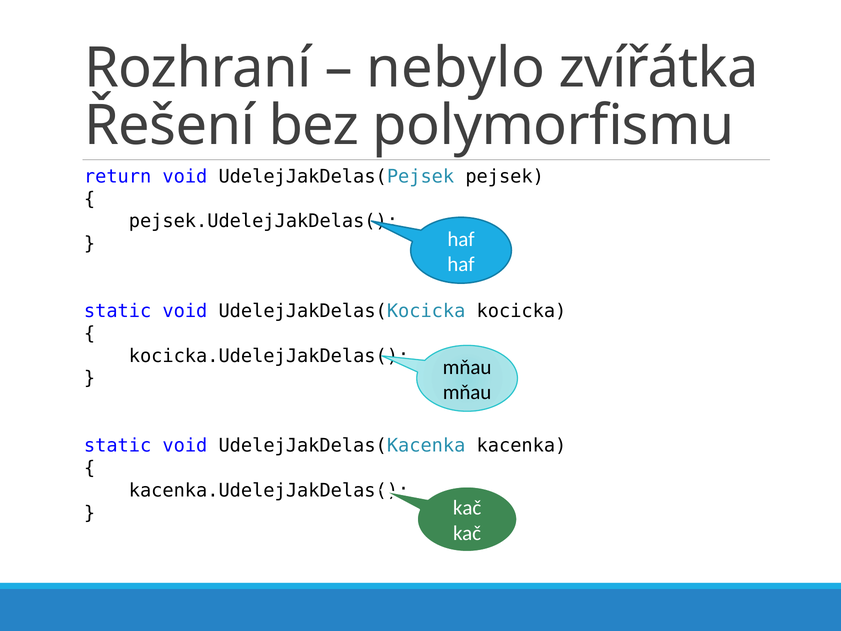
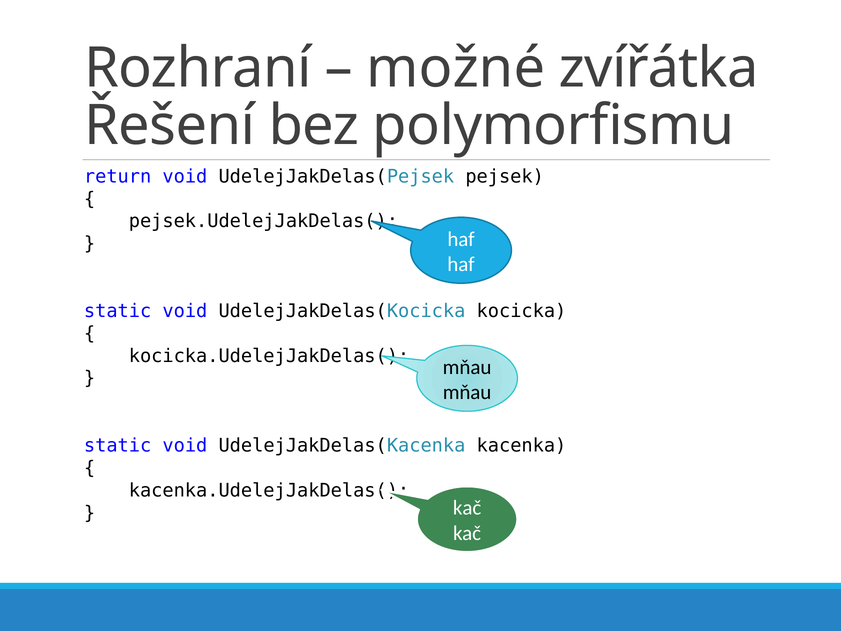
nebylo: nebylo -> možné
